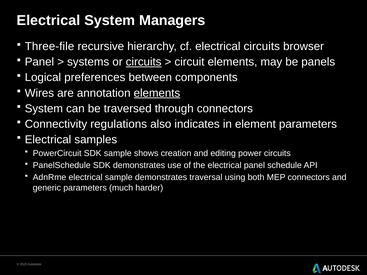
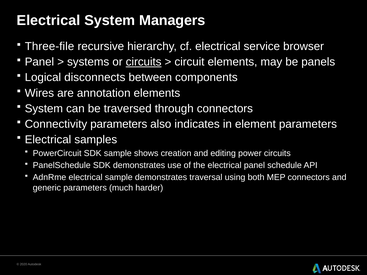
electrical circuits: circuits -> service
preferences: preferences -> disconnects
elements at (157, 93) underline: present -> none
Connectivity regulations: regulations -> parameters
